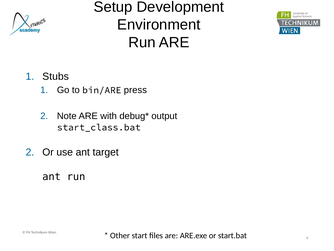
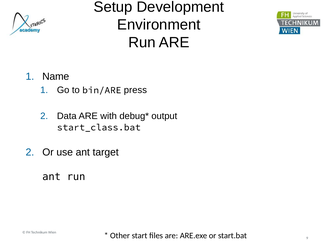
Stubs: Stubs -> Name
Note: Note -> Data
